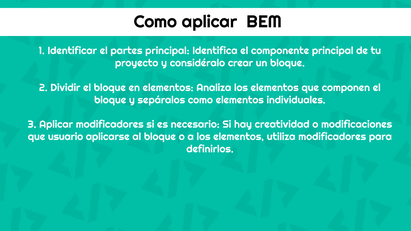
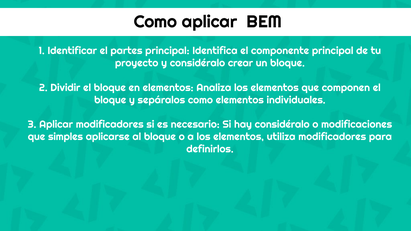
hay creatividad: creatividad -> considéralo
usuario: usuario -> simples
